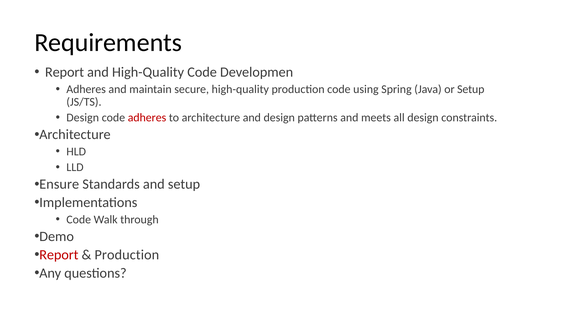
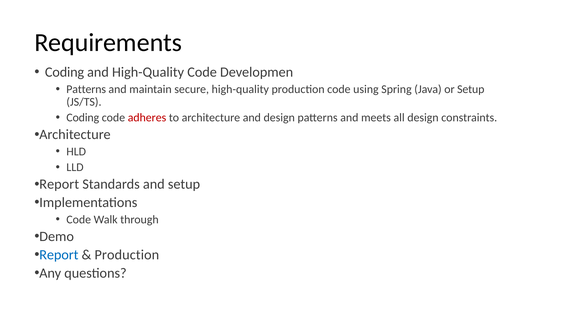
Report at (65, 72): Report -> Coding
Adheres at (86, 89): Adheres -> Patterns
Design at (83, 118): Design -> Coding
Ensure at (59, 185): Ensure -> Report
Report at (59, 255) colour: red -> blue
